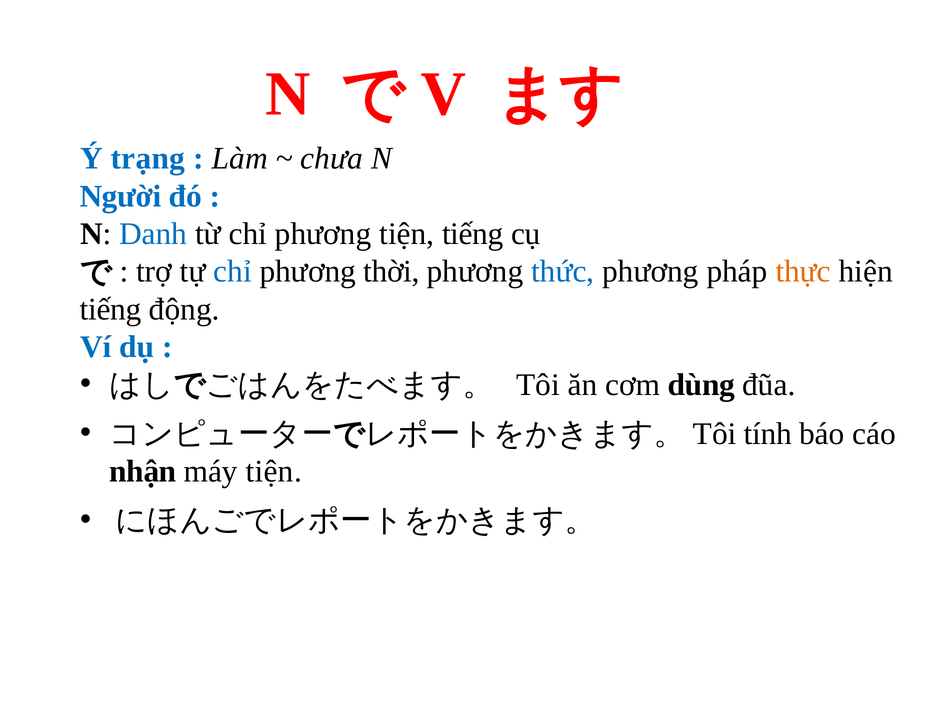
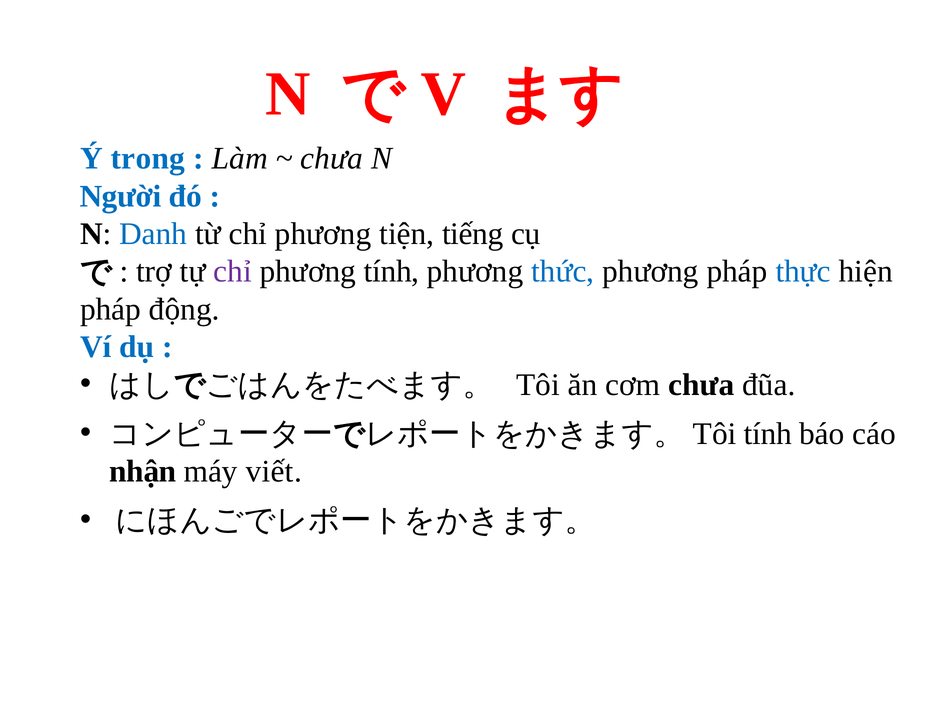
trạng: trạng -> trong
chỉ at (233, 272) colour: blue -> purple
phương thời: thời -> tính
thực colour: orange -> blue
tiếng at (111, 309): tiếng -> pháp
cơm dùng: dùng -> chưa
máy tiện: tiện -> viết
